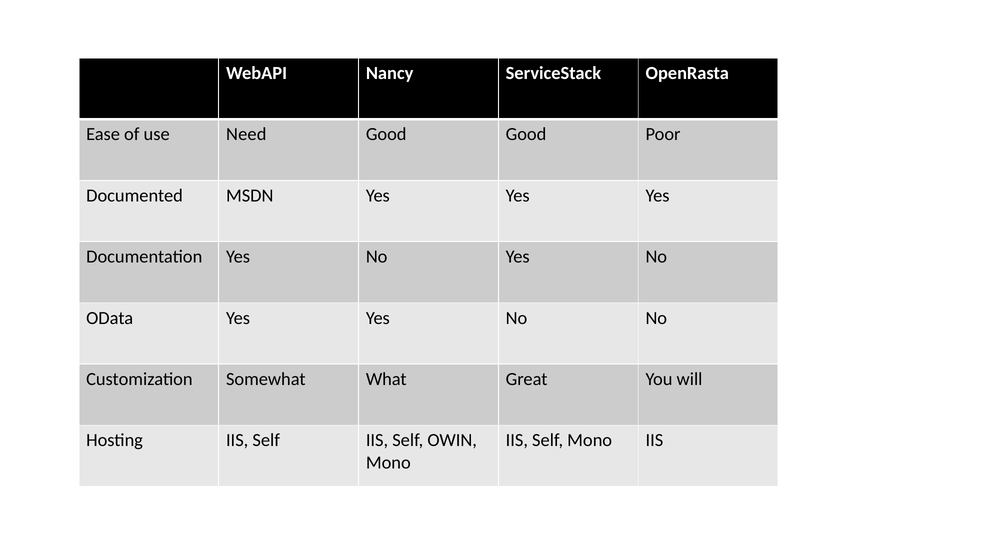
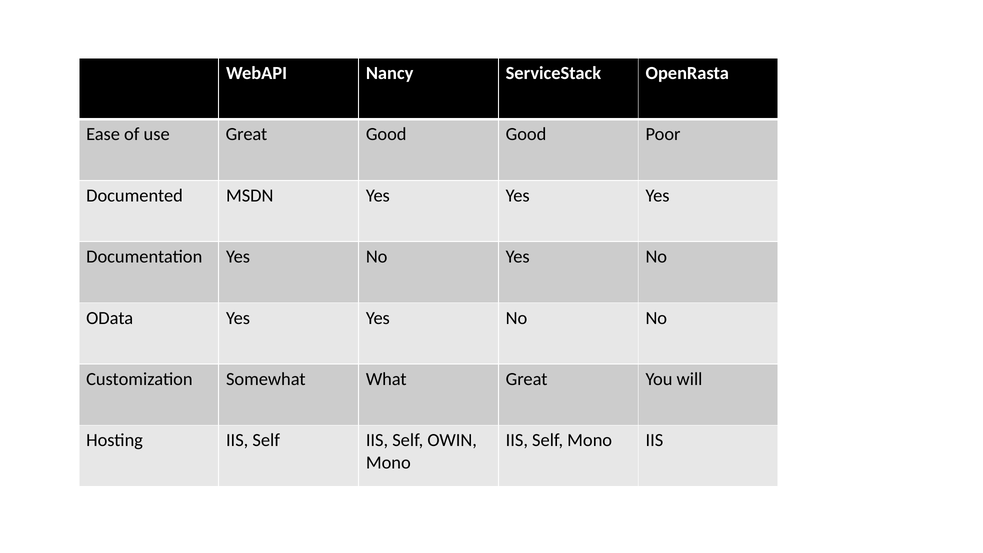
use Need: Need -> Great
